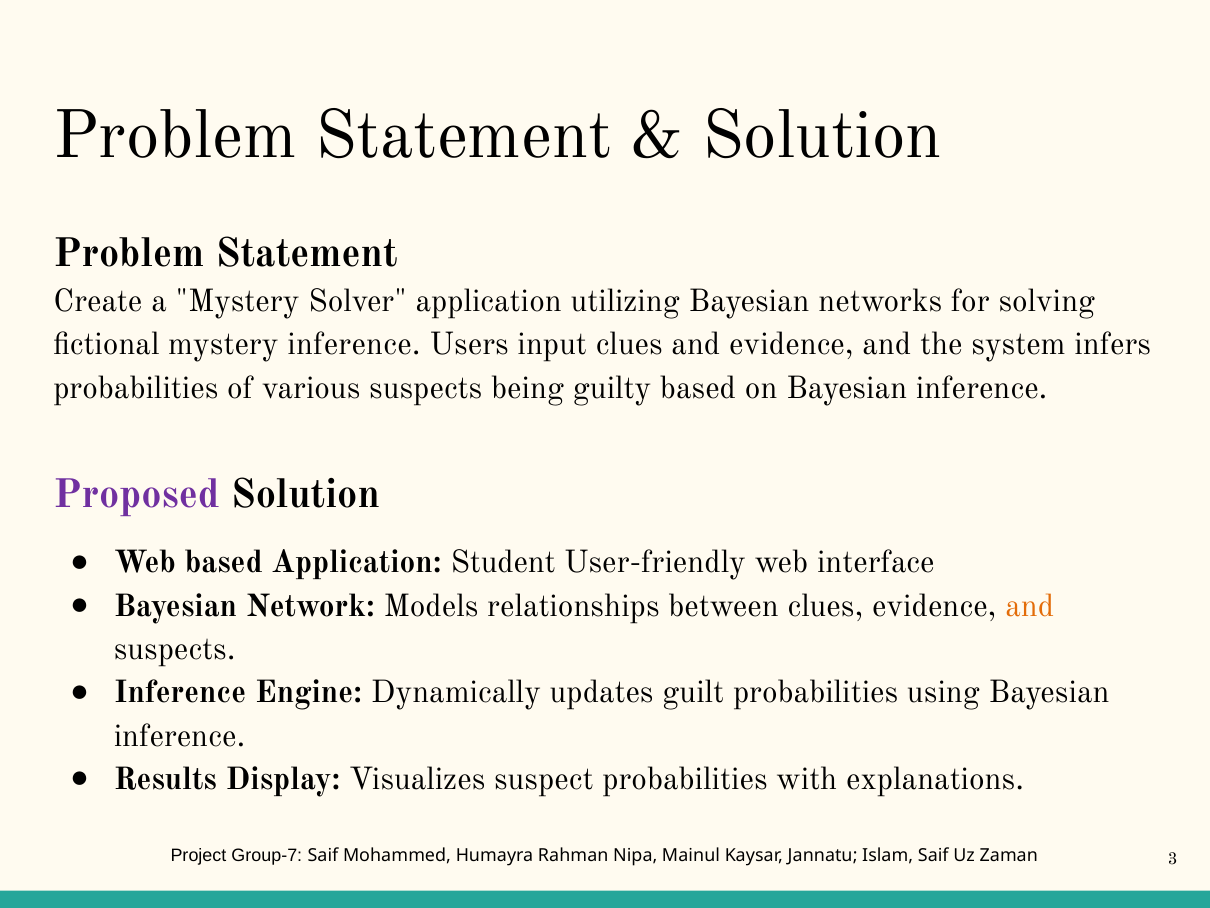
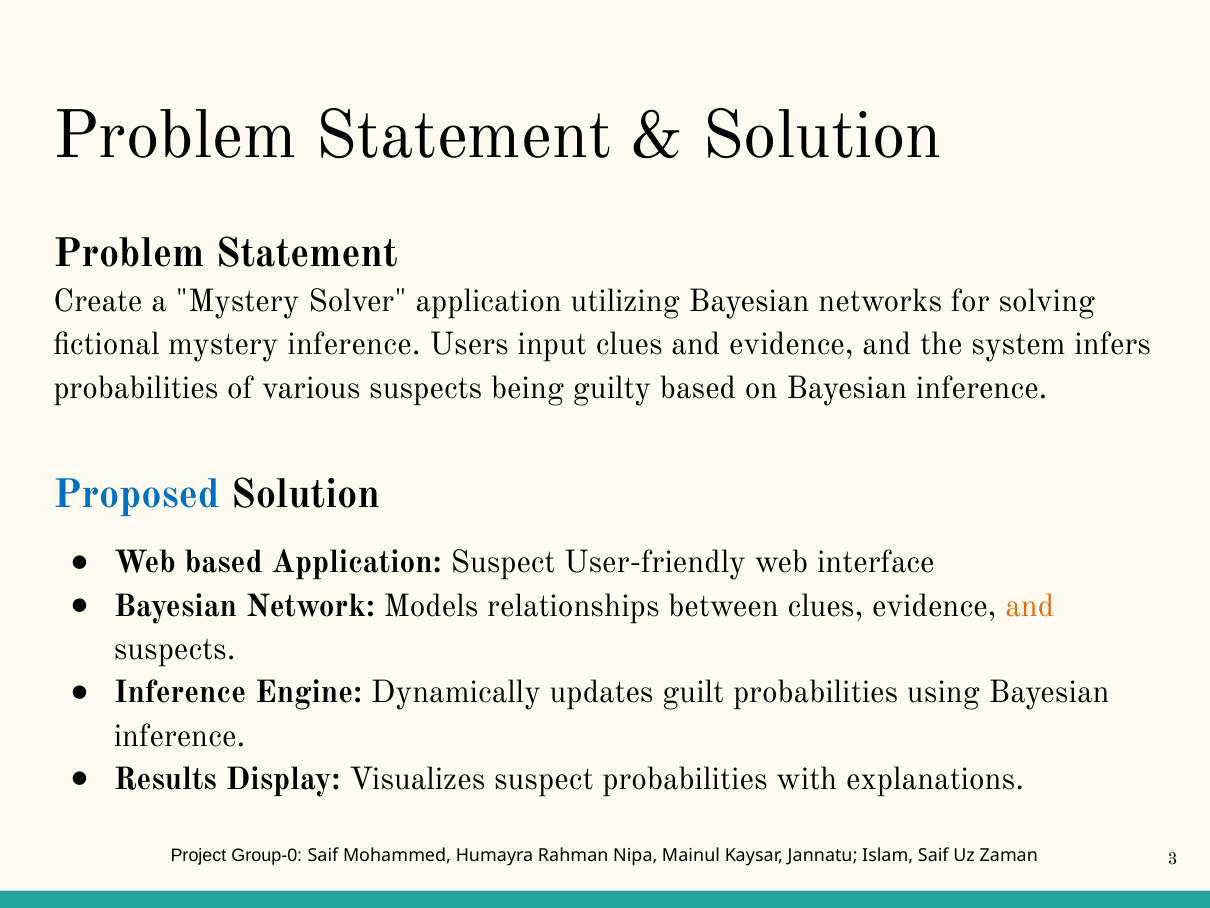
Proposed colour: purple -> blue
Application Student: Student -> Suspect
Group-7: Group-7 -> Group-0
